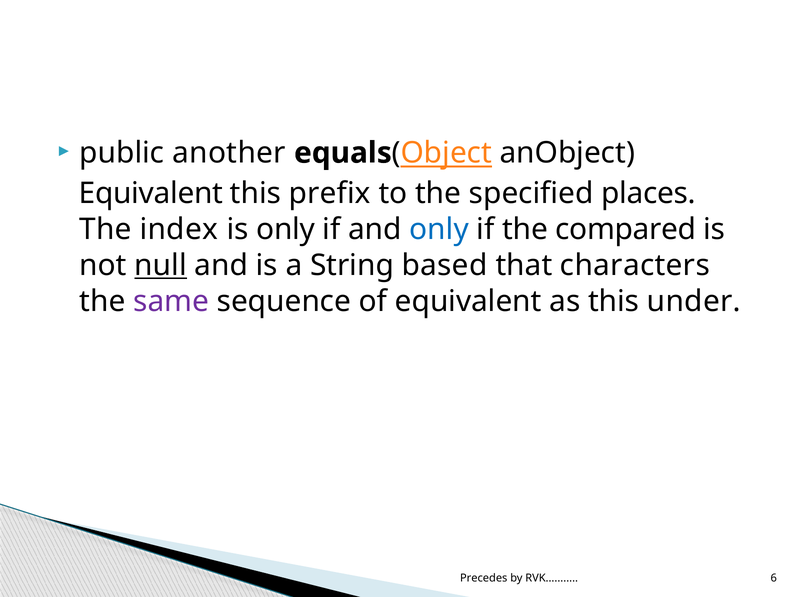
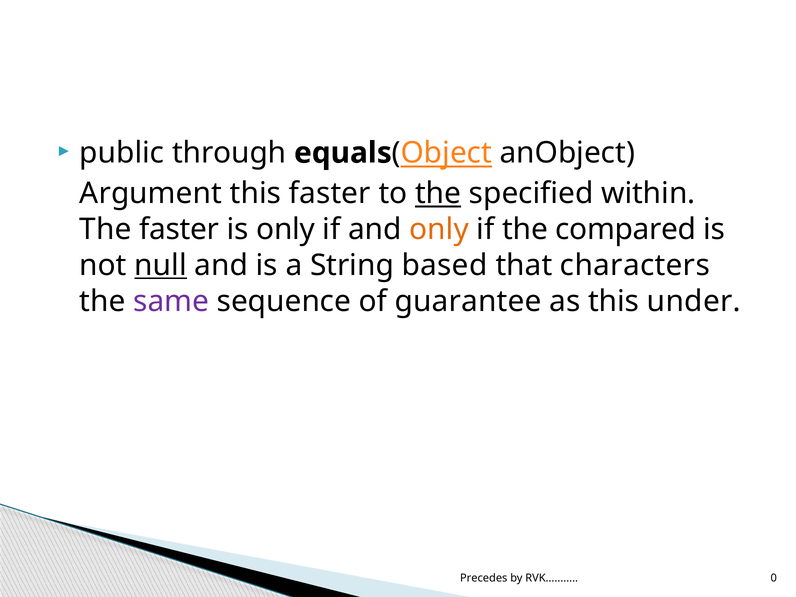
another: another -> through
Equivalent at (151, 194): Equivalent -> Argument
this prefix: prefix -> faster
the at (438, 194) underline: none -> present
places: places -> within
The index: index -> faster
only at (439, 229) colour: blue -> orange
of equivalent: equivalent -> guarantee
6: 6 -> 0
